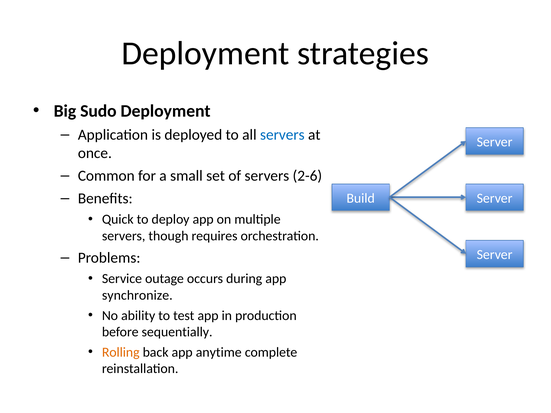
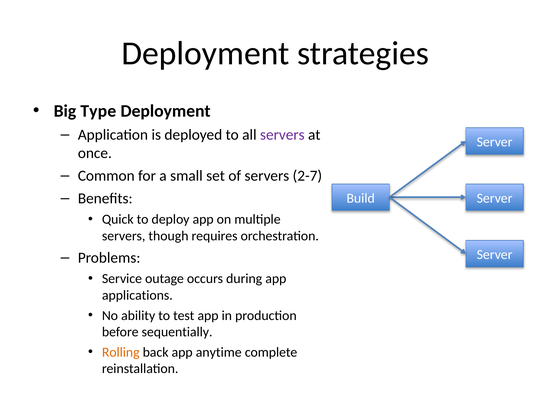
Sudo: Sudo -> Type
servers at (282, 135) colour: blue -> purple
2-6: 2-6 -> 2-7
synchronize: synchronize -> applications
